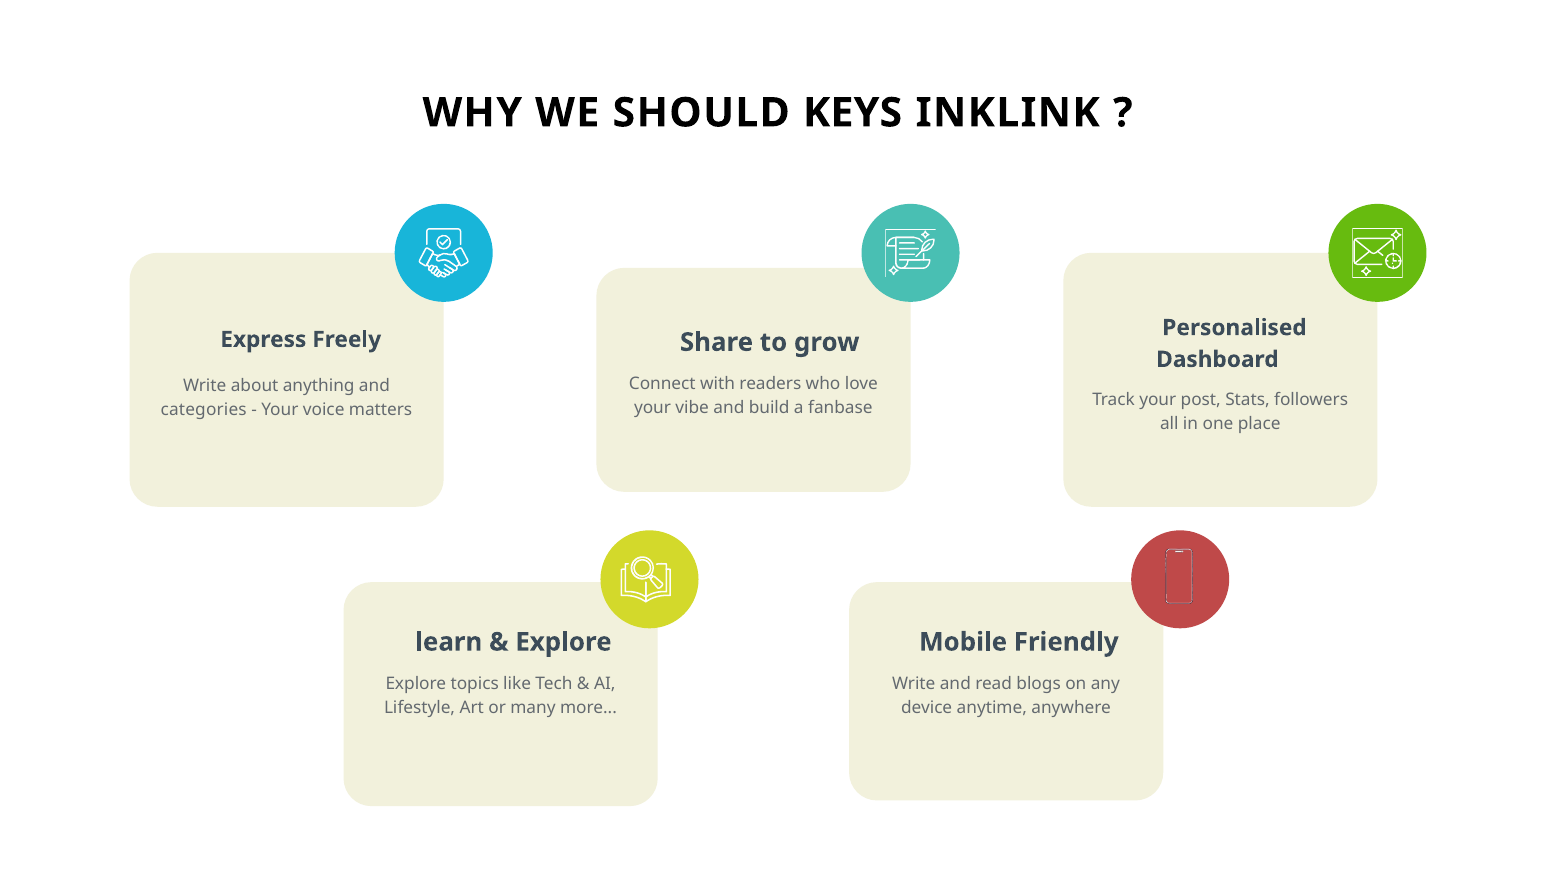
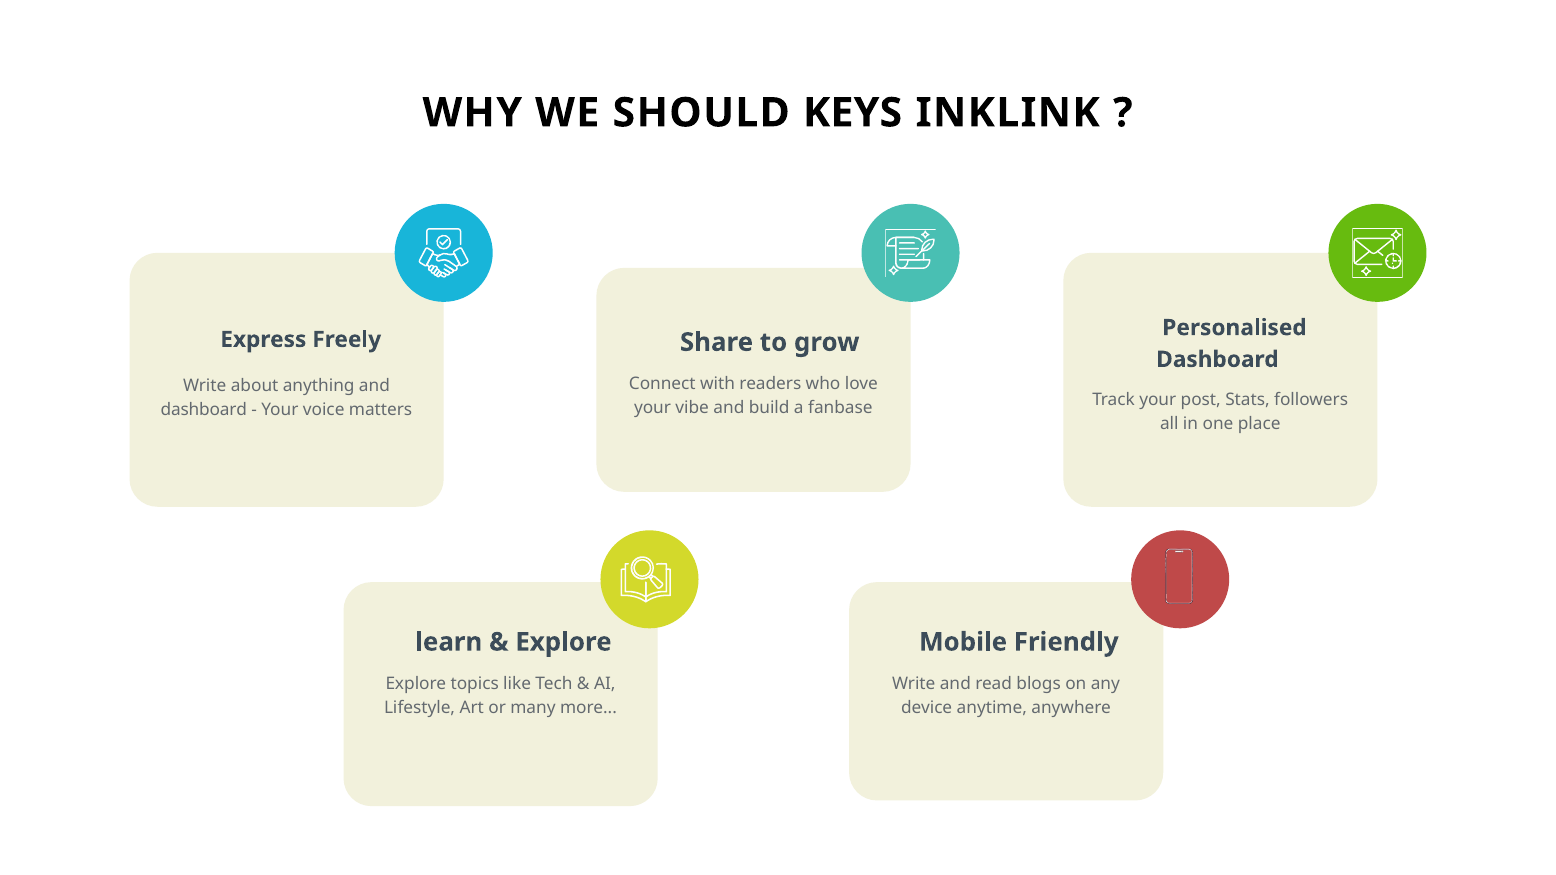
categories at (204, 410): categories -> dashboard
